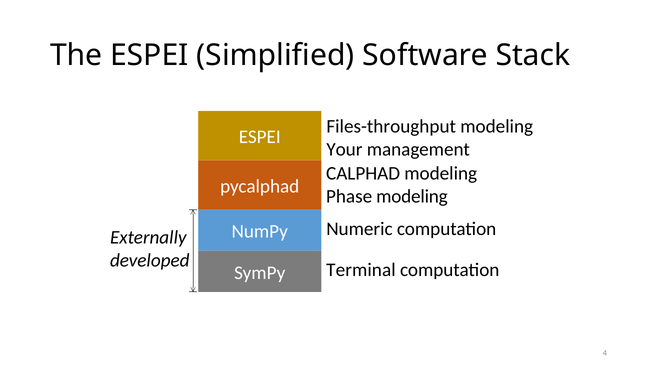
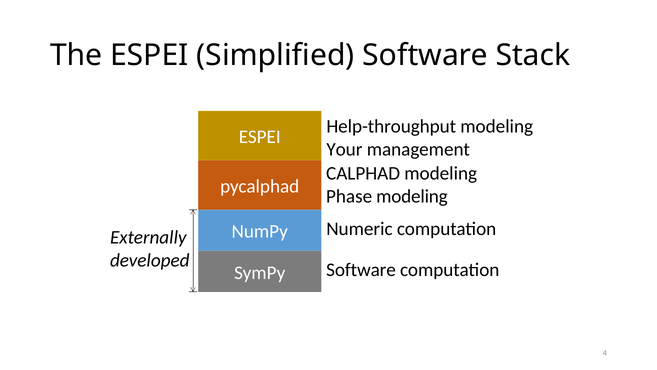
Files-throughput: Files-throughput -> Help-throughput
Terminal at (361, 270): Terminal -> Software
